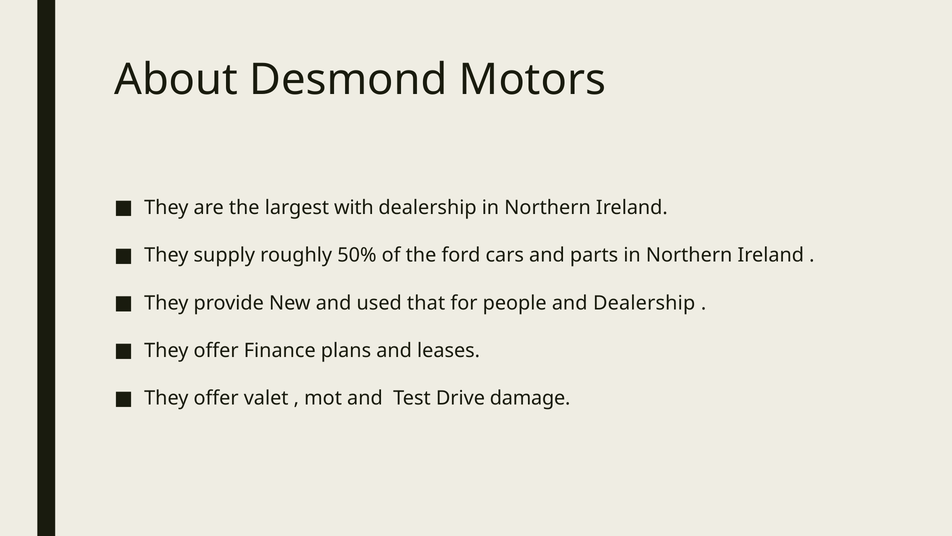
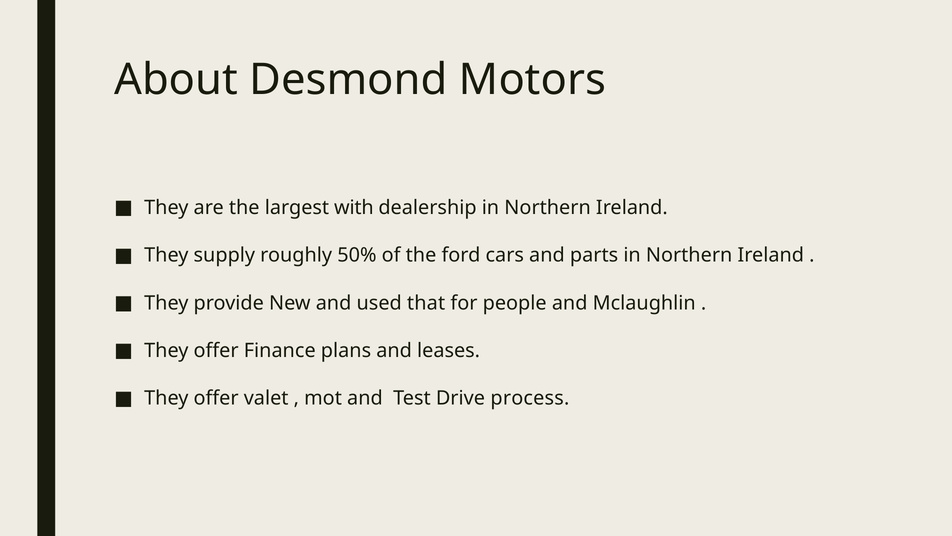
and Dealership: Dealership -> Mclaughlin
damage: damage -> process
